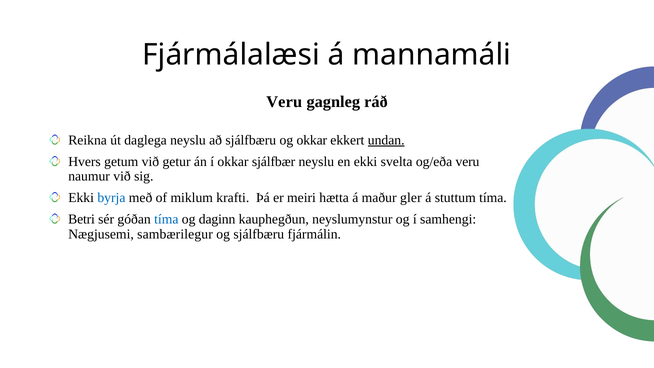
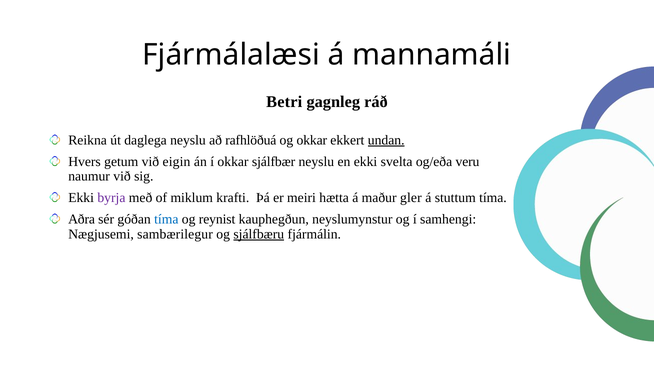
Veru at (284, 102): Veru -> Betri
að sjálfbæru: sjálfbæru -> rafhlöðuá
getur: getur -> eigin
byrja colour: blue -> purple
Betri: Betri -> Aðra
daginn: daginn -> reynist
sjálfbæru at (259, 234) underline: none -> present
